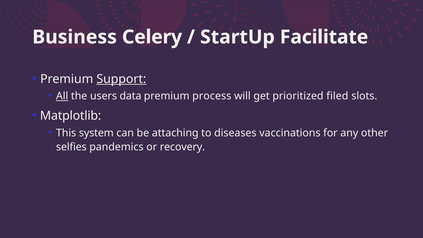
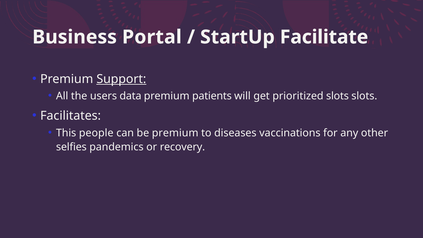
Celery: Celery -> Portal
All underline: present -> none
process: process -> patients
prioritized filed: filed -> slots
Matplotlib: Matplotlib -> Facilitates
system: system -> people
be attaching: attaching -> premium
